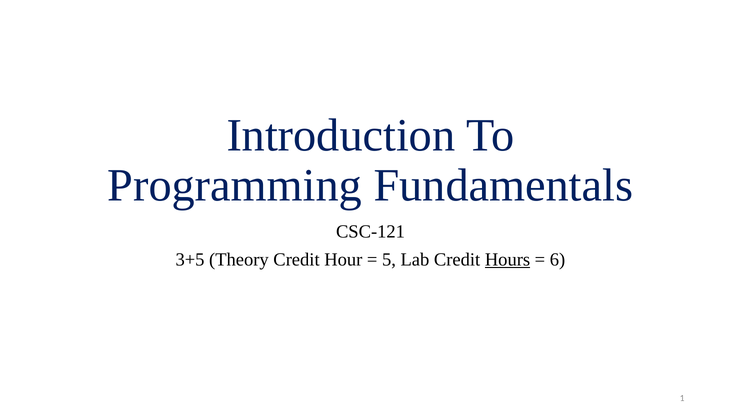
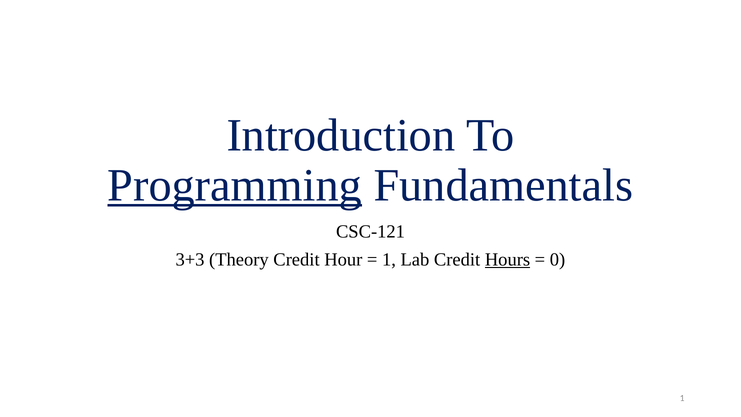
Programming underline: none -> present
3+5: 3+5 -> 3+3
5 at (389, 259): 5 -> 1
6: 6 -> 0
